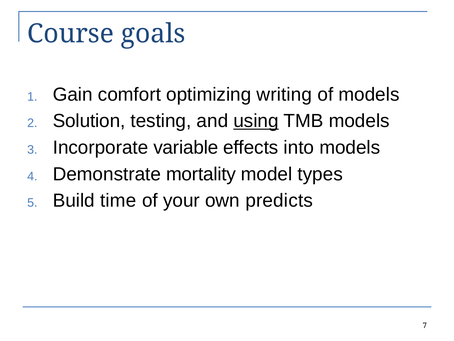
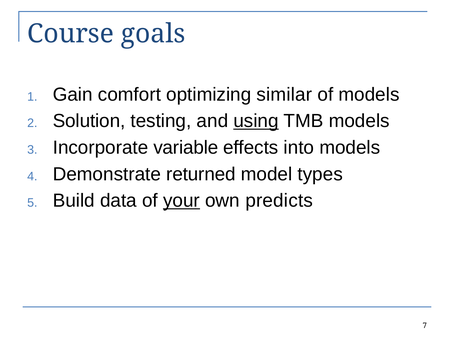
writing: writing -> similar
mortality: mortality -> returned
time: time -> data
your underline: none -> present
